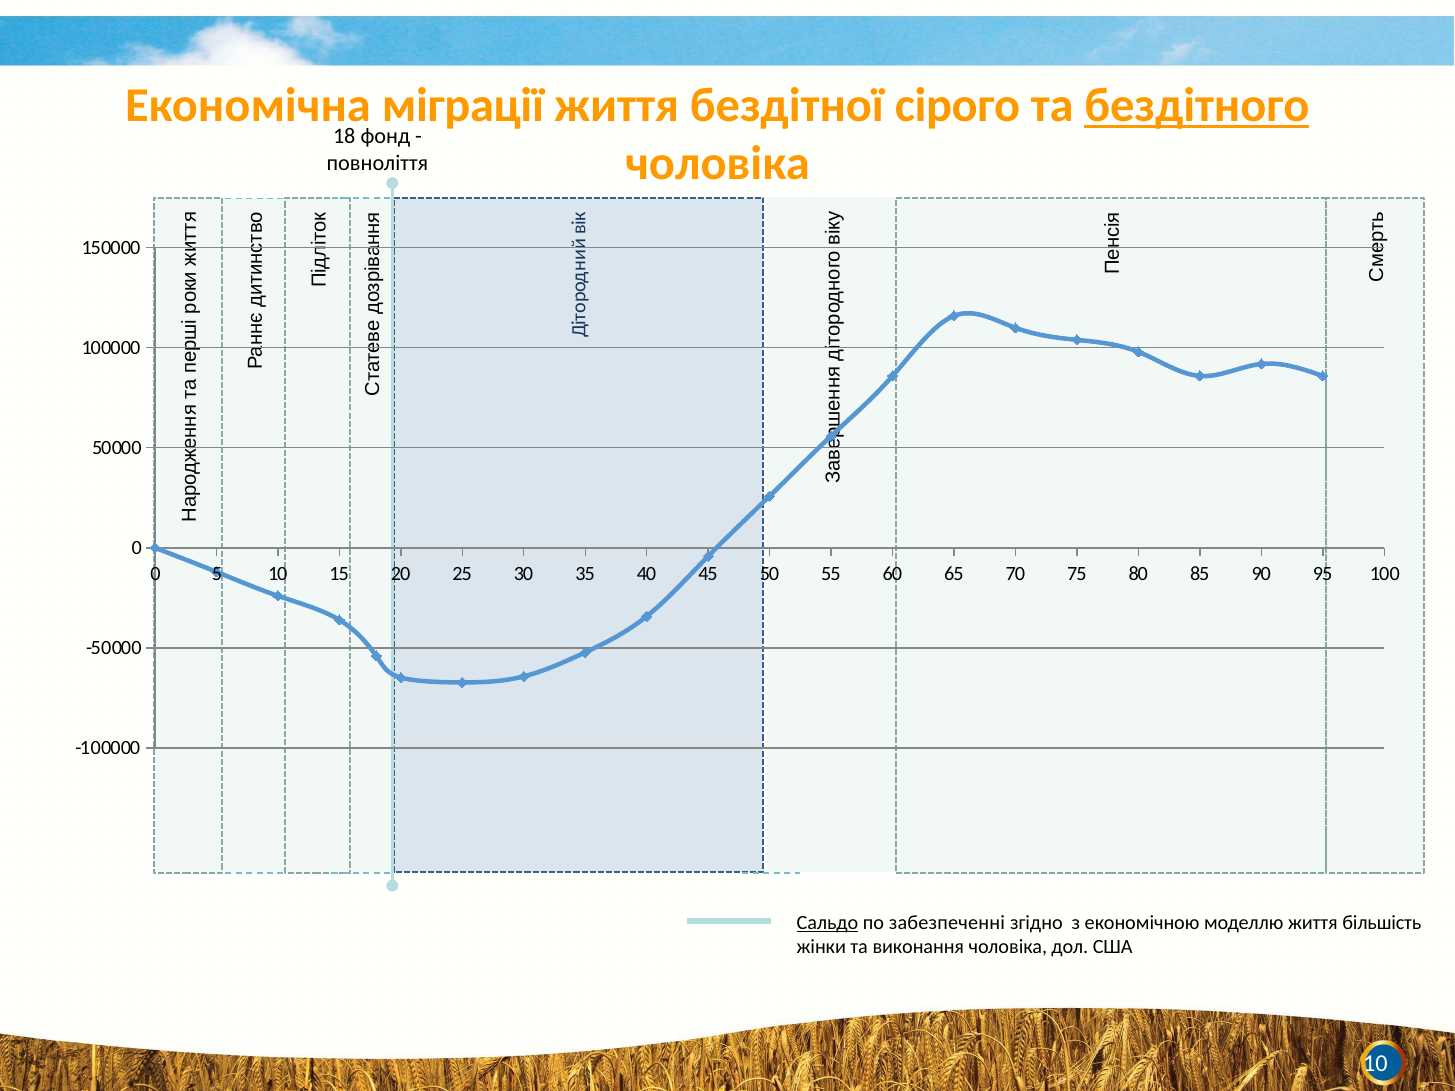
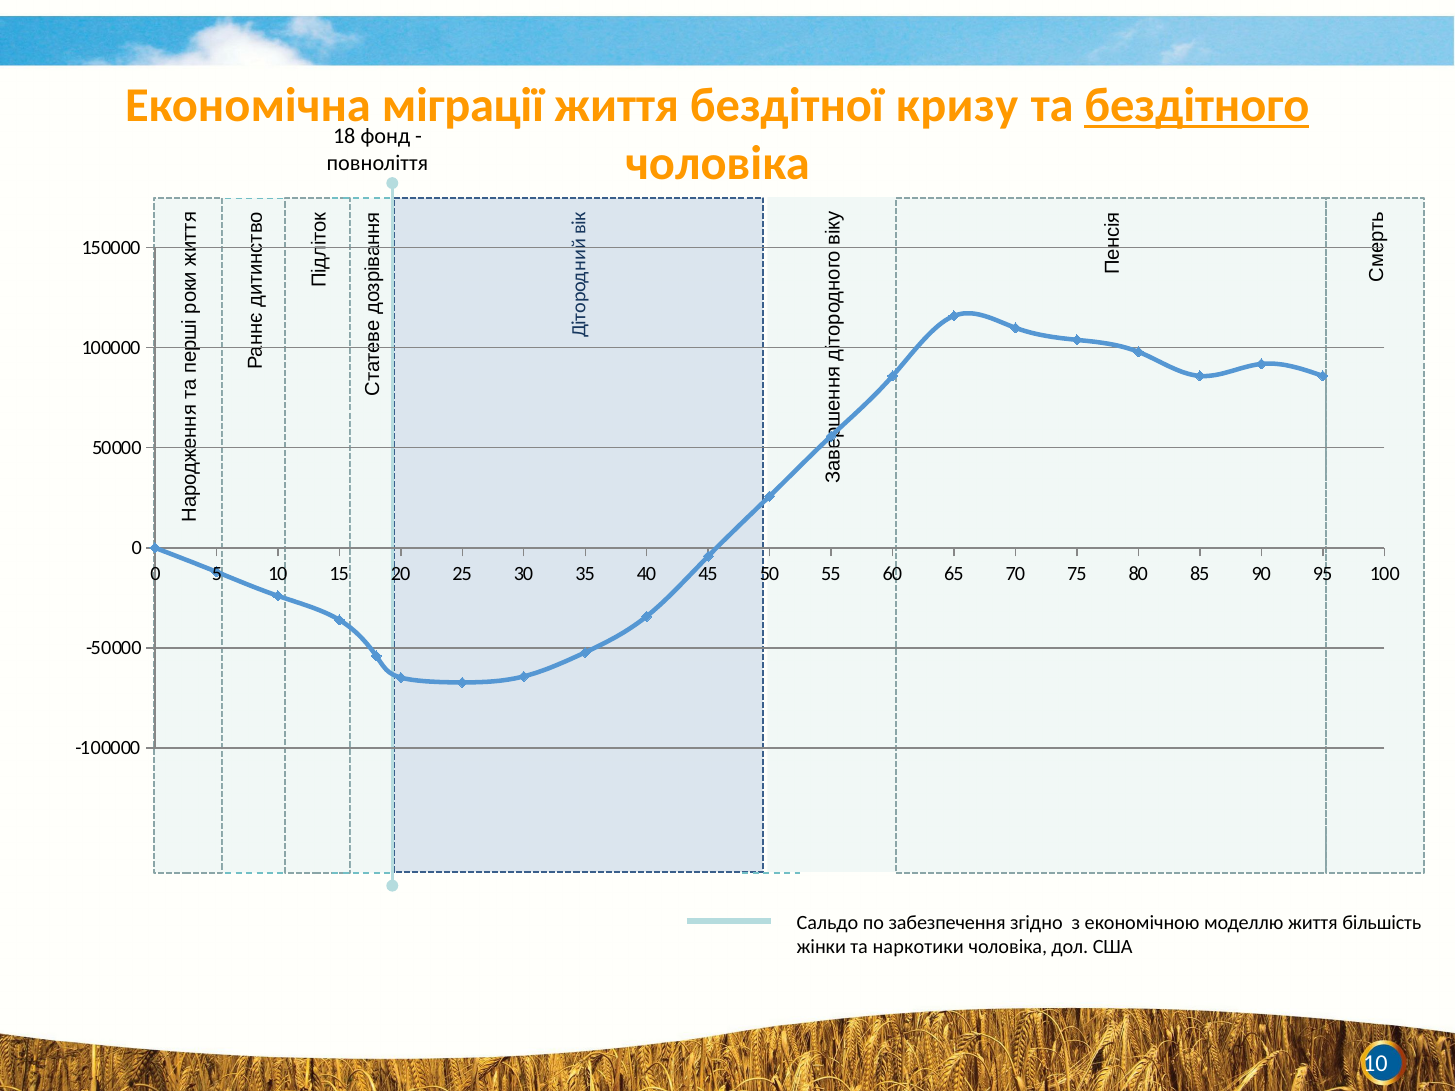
сірого: сірого -> кризу
Сальдо underline: present -> none
забезпеченні: забезпеченні -> забезпечення
виконання: виконання -> наркотики
